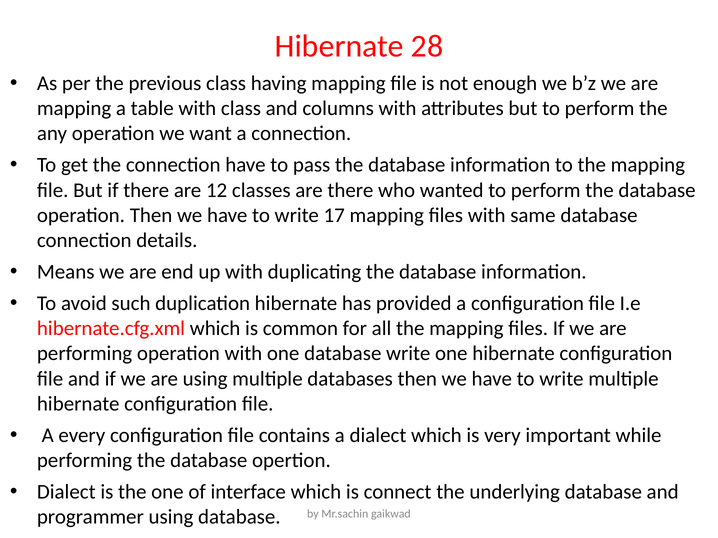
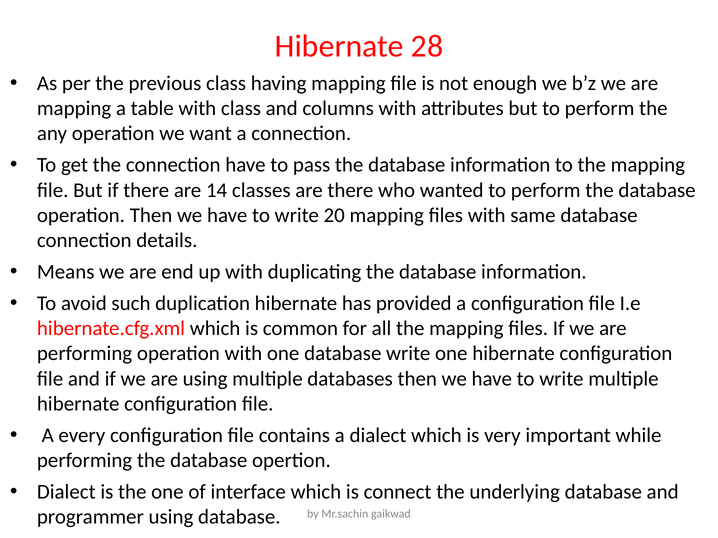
12: 12 -> 14
17: 17 -> 20
